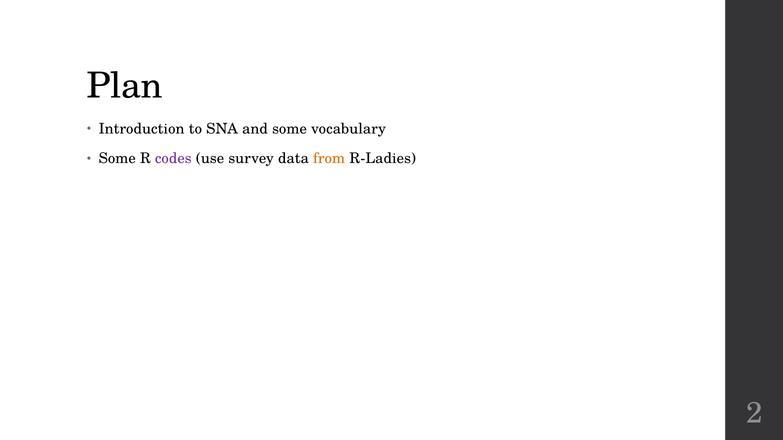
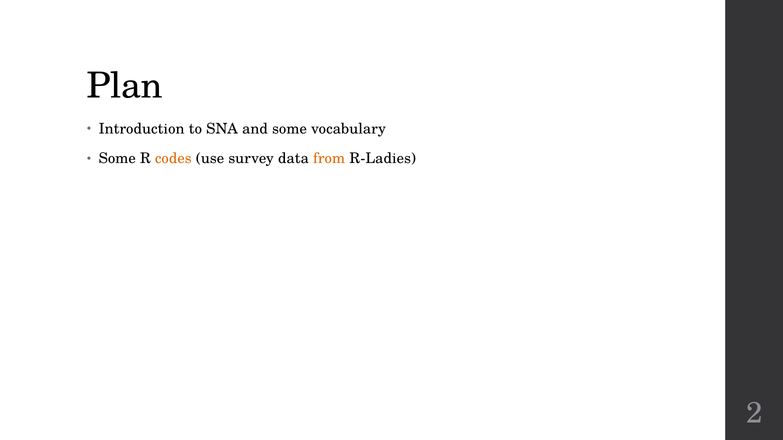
codes colour: purple -> orange
